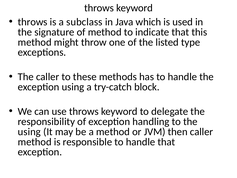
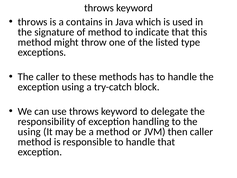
subclass: subclass -> contains
